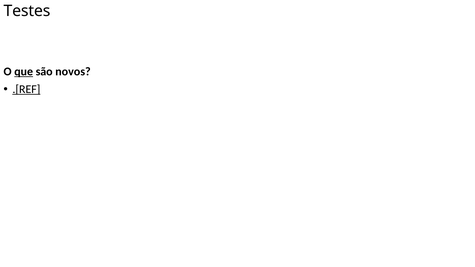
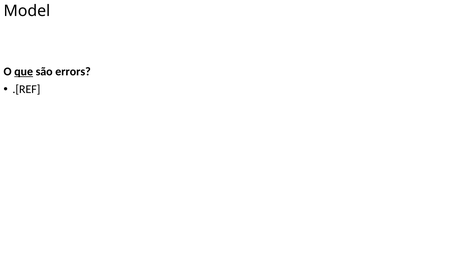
Testes: Testes -> Model
novos: novos -> errors
.[REF underline: present -> none
